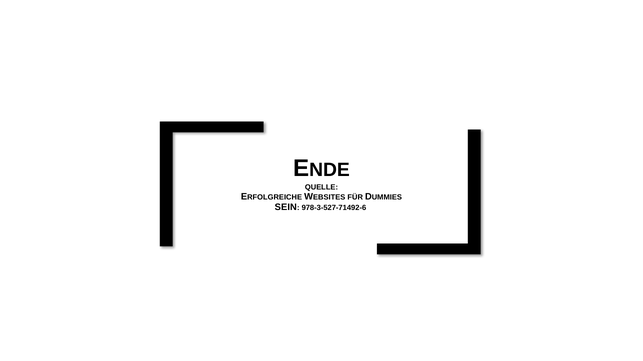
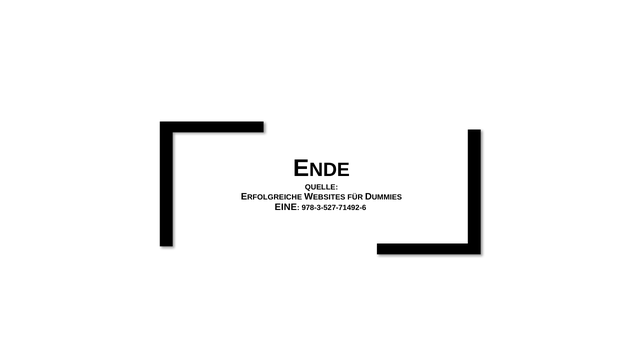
SEIN: SEIN -> EINE
